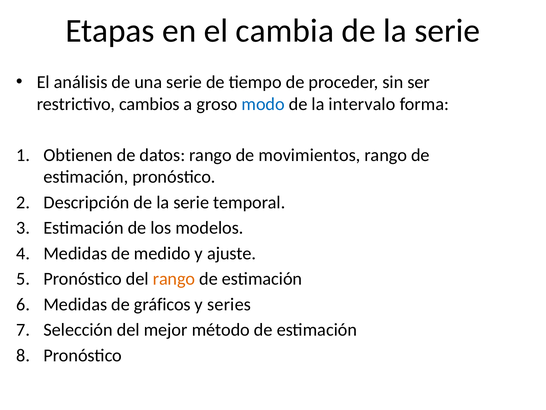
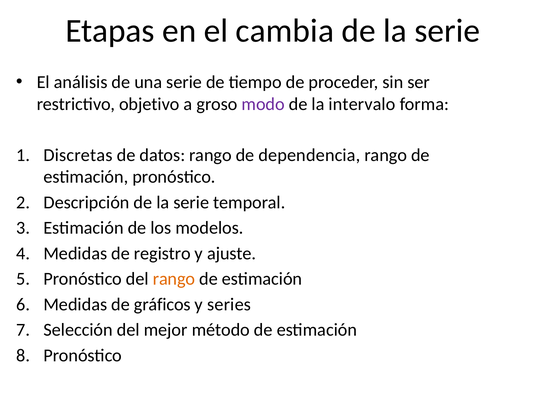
cambios: cambios -> objetivo
modo colour: blue -> purple
Obtienen: Obtienen -> Discretas
movimientos: movimientos -> dependencia
medido: medido -> registro
